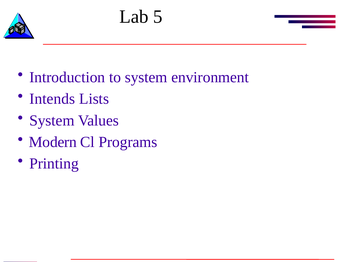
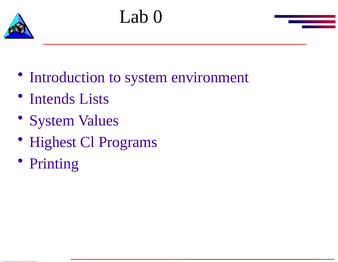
5: 5 -> 0
Modern: Modern -> Highest
